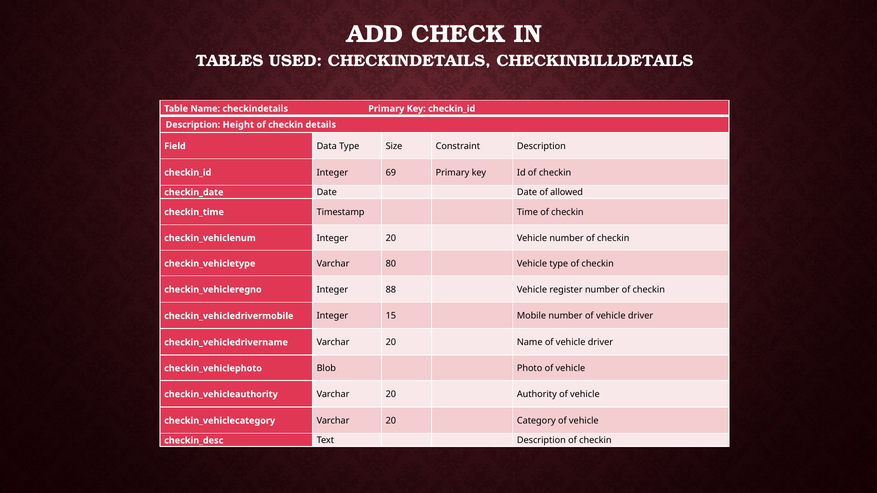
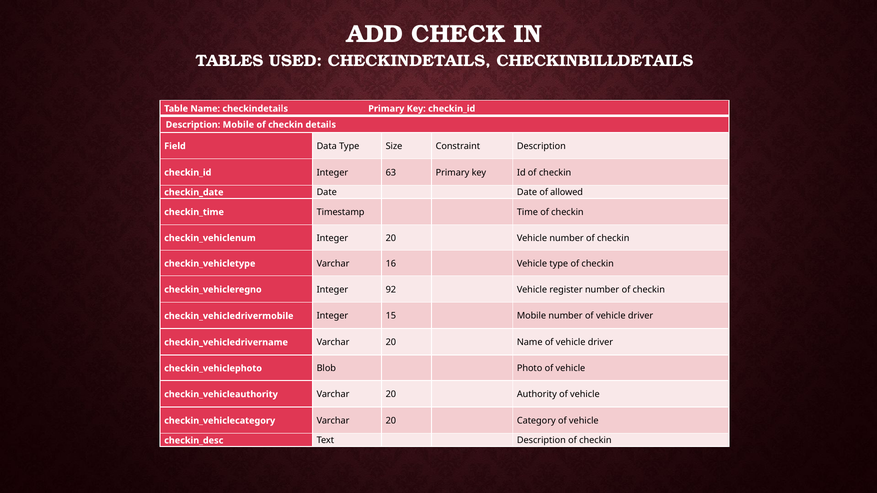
Description Height: Height -> Mobile
69: 69 -> 63
80: 80 -> 16
88: 88 -> 92
